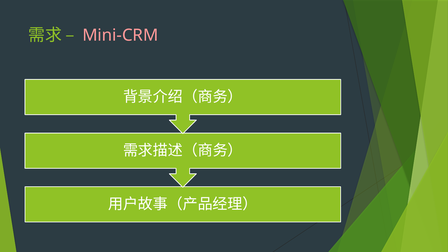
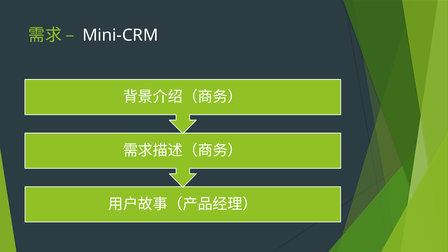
Mini-CRM colour: pink -> white
